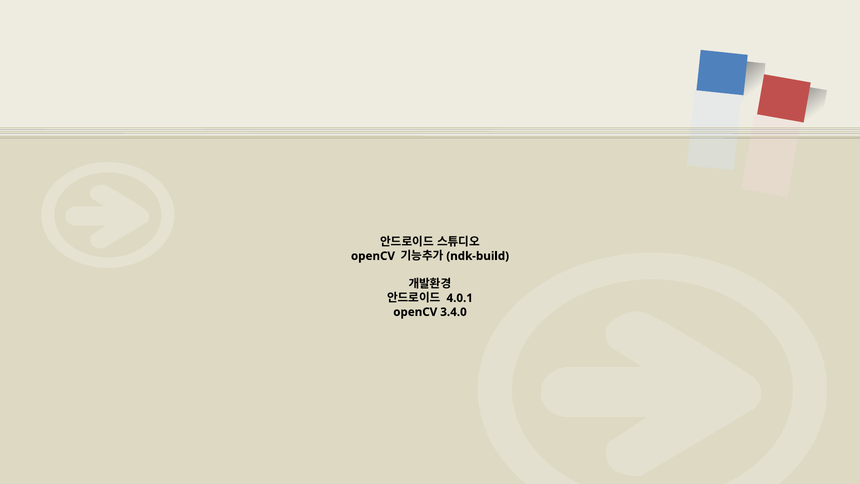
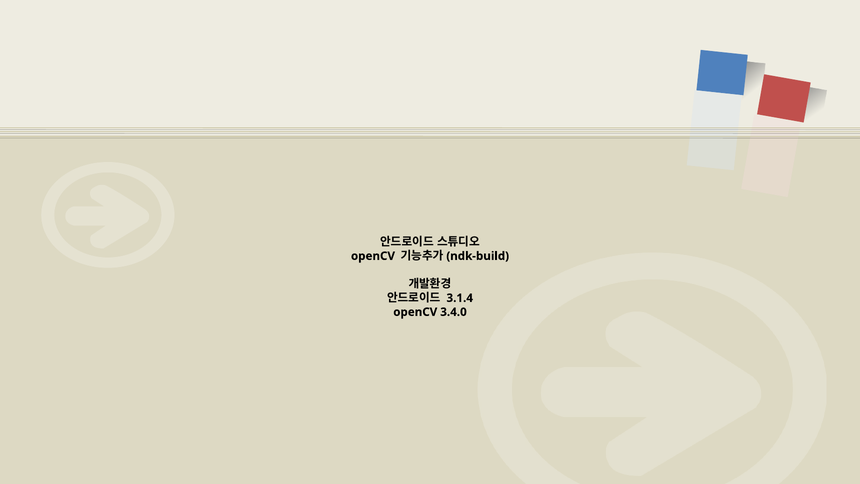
4.0.1: 4.0.1 -> 3.1.4
